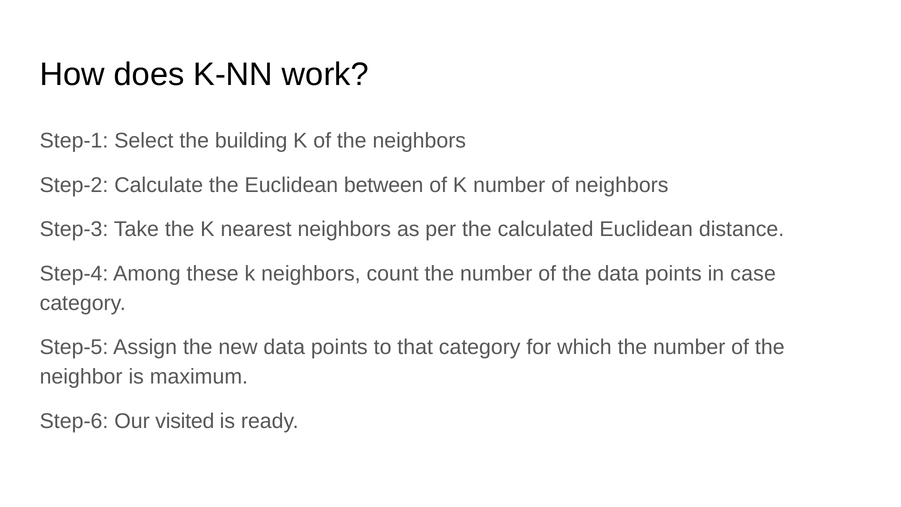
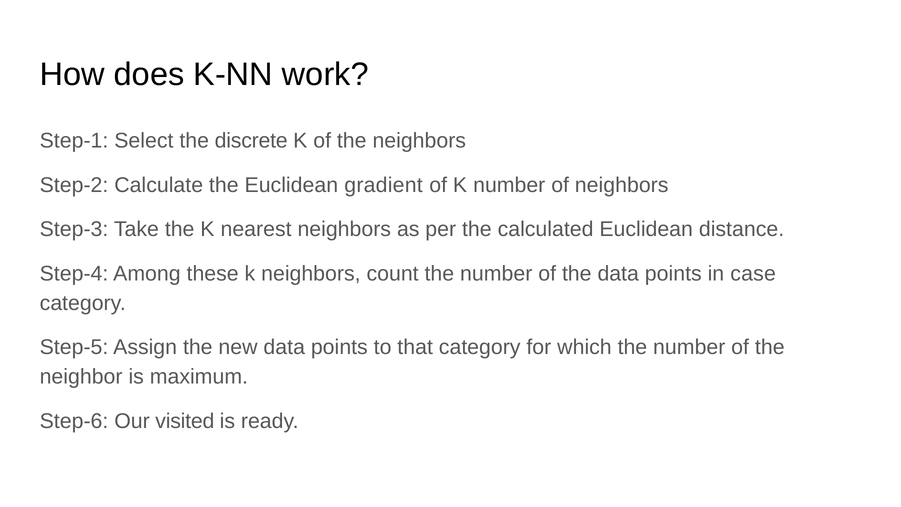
building: building -> discrete
between: between -> gradient
